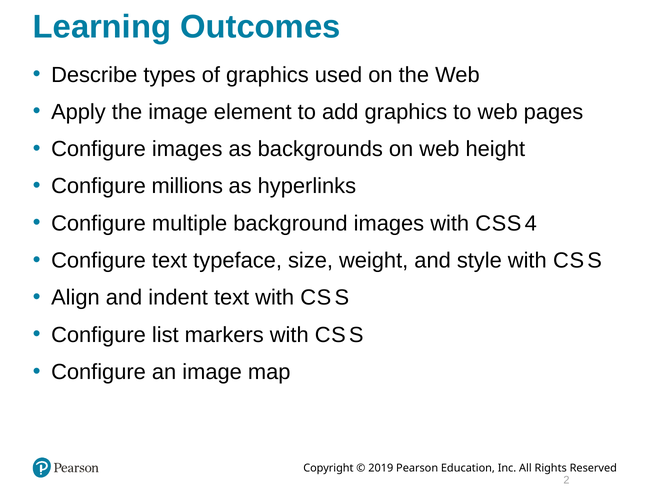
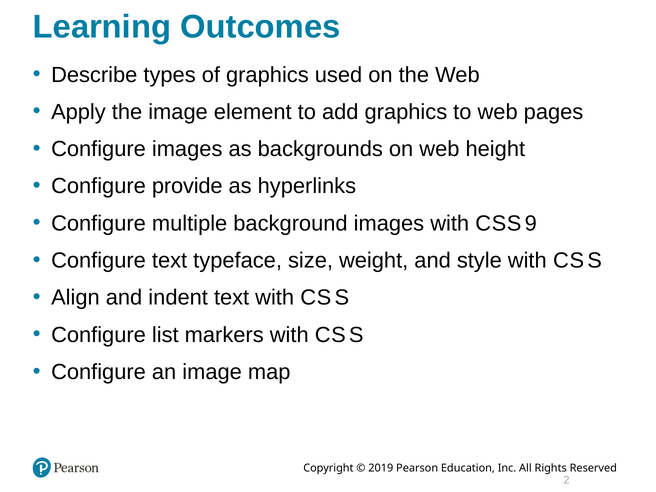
millions: millions -> provide
4: 4 -> 9
